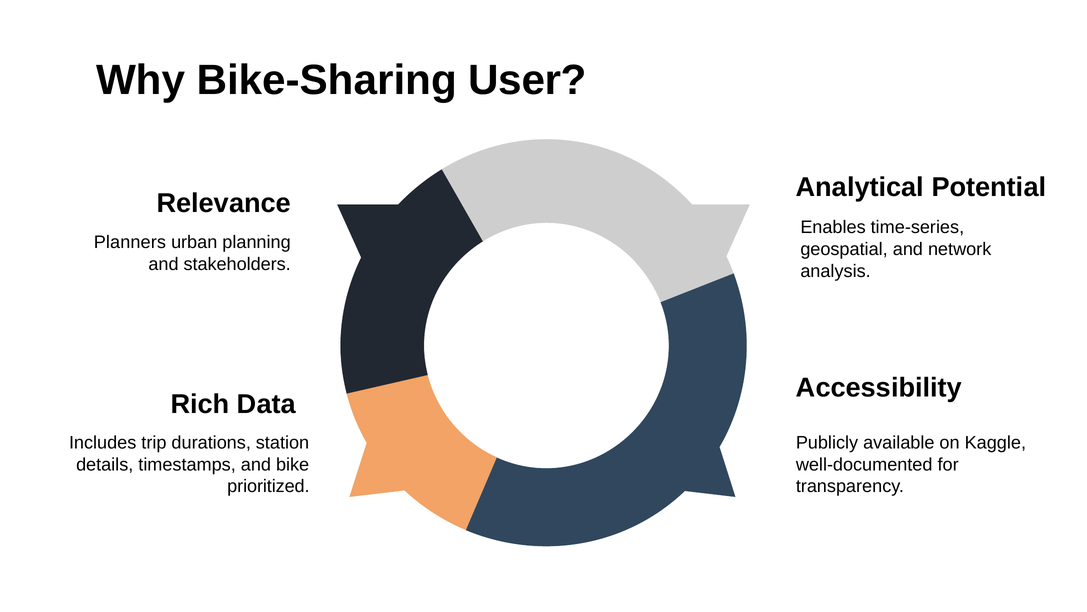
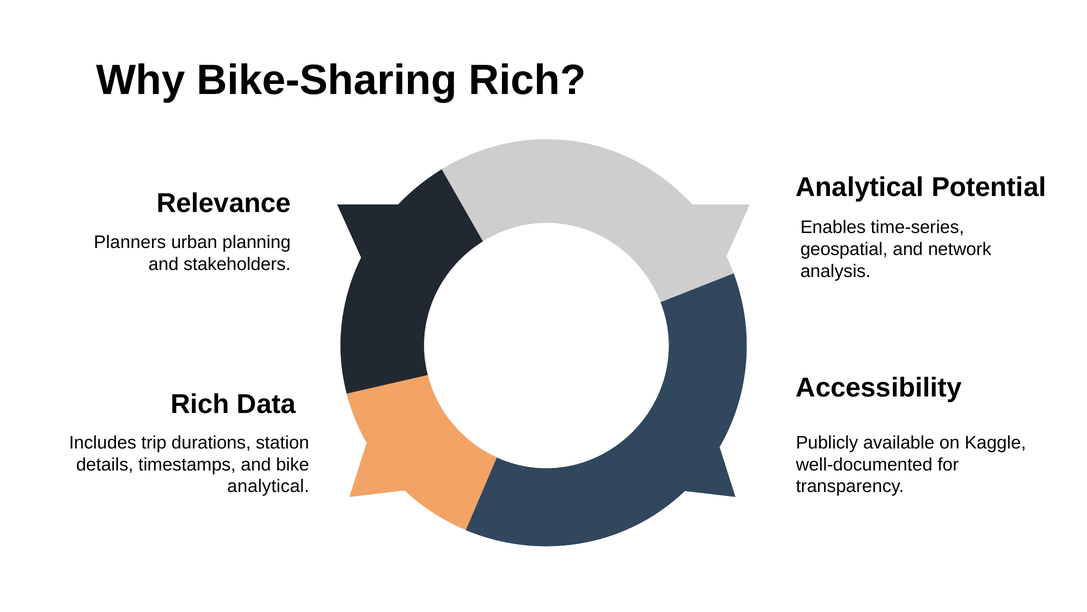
Bike-Sharing User: User -> Rich
prioritized at (268, 486): prioritized -> analytical
